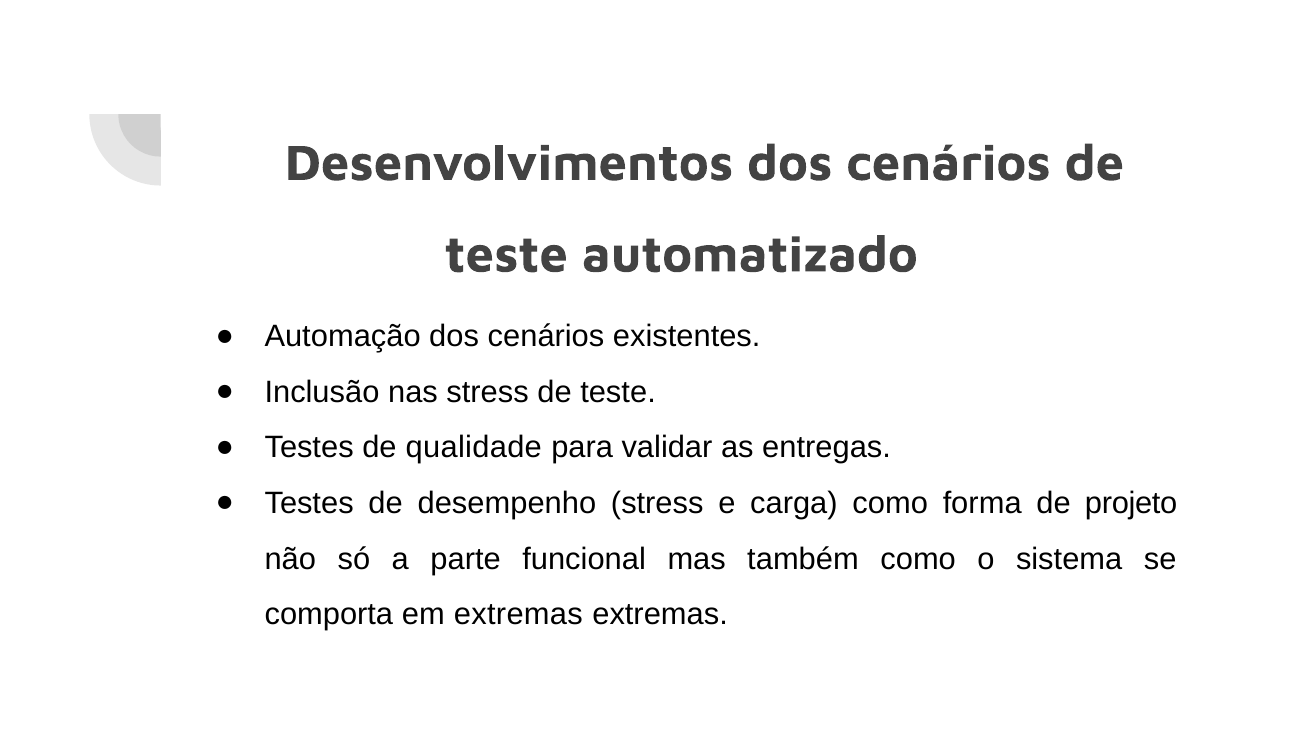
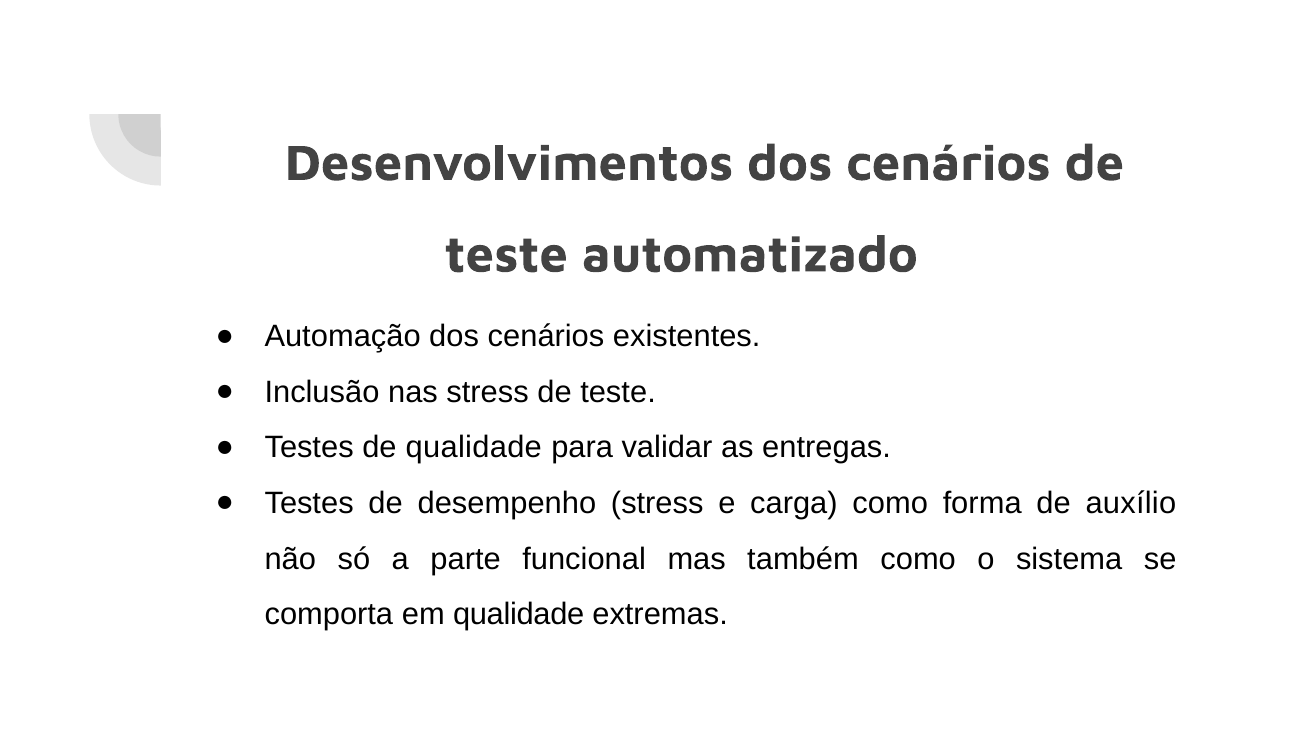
projeto: projeto -> auxílio
em extremas: extremas -> qualidade
